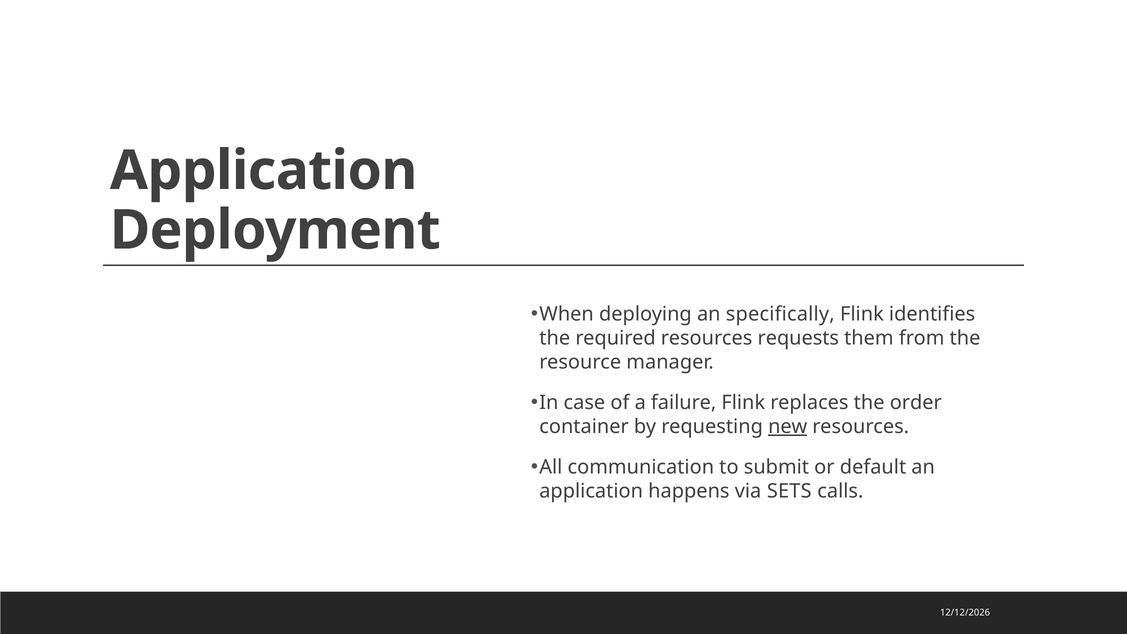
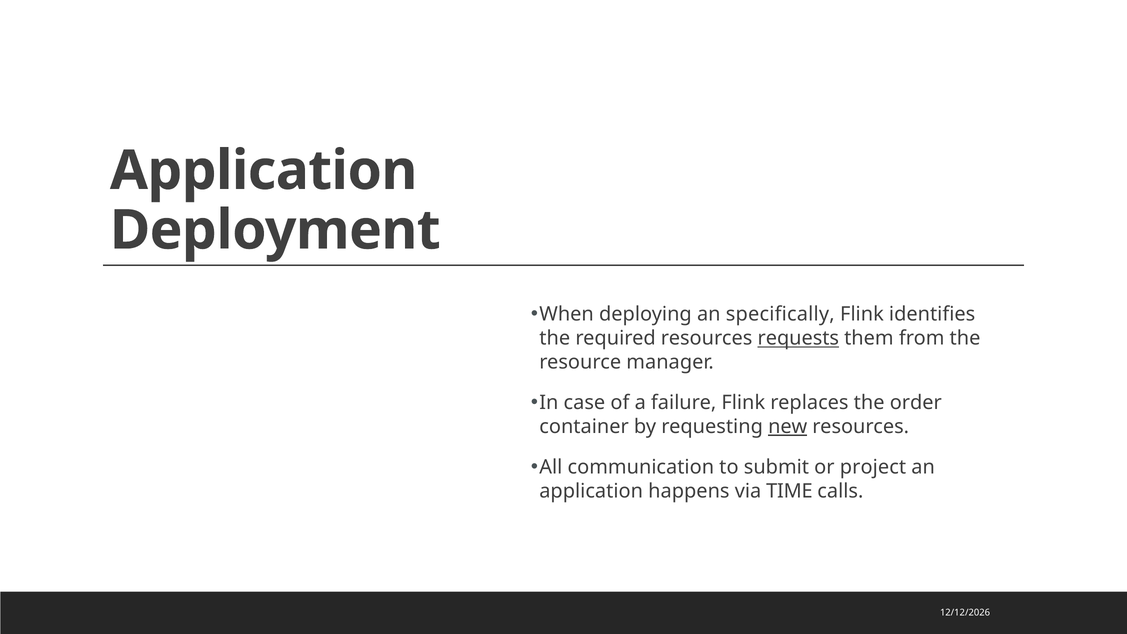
requests underline: none -> present
default: default -> project
SETS: SETS -> TIME
